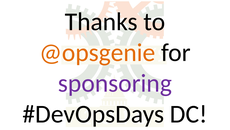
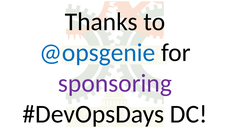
@opsgenie colour: orange -> blue
